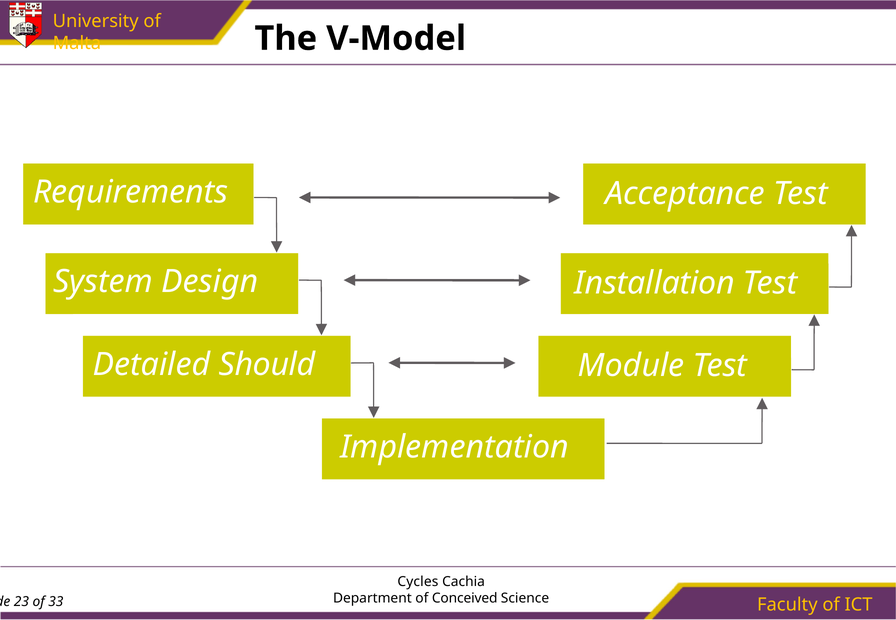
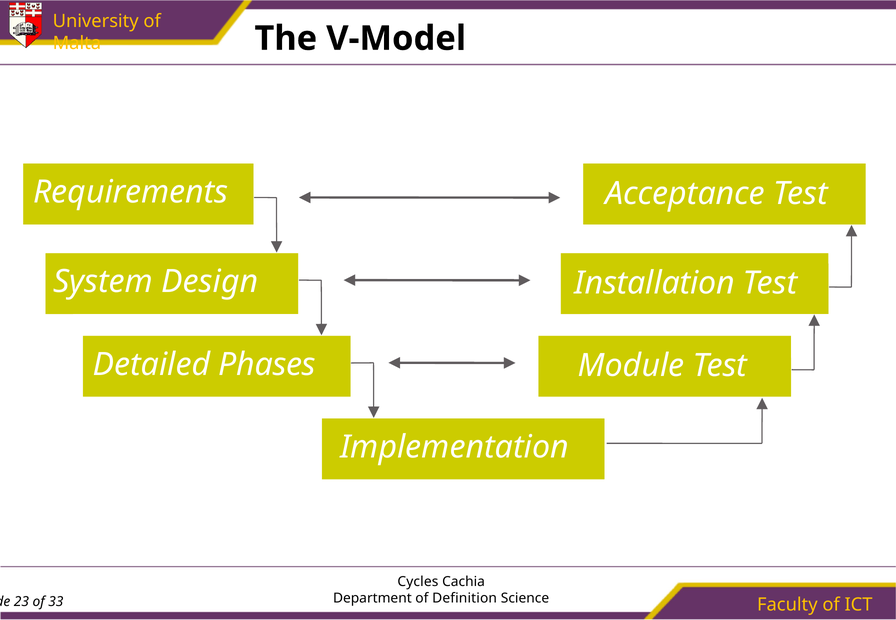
Should: Should -> Phases
Conceived: Conceived -> Definition
